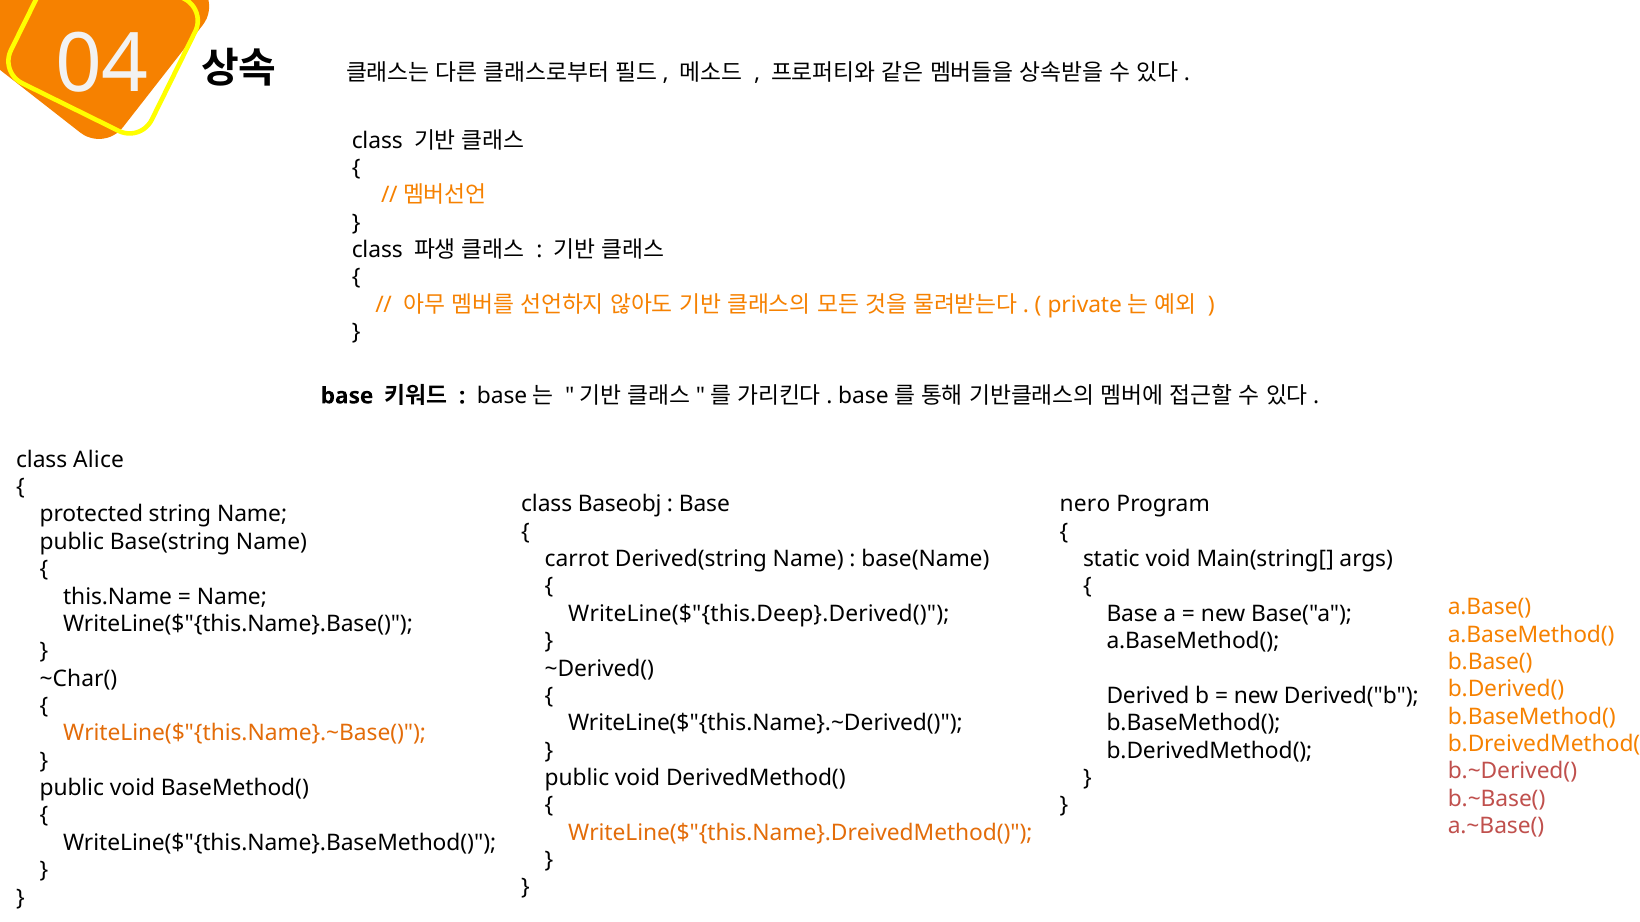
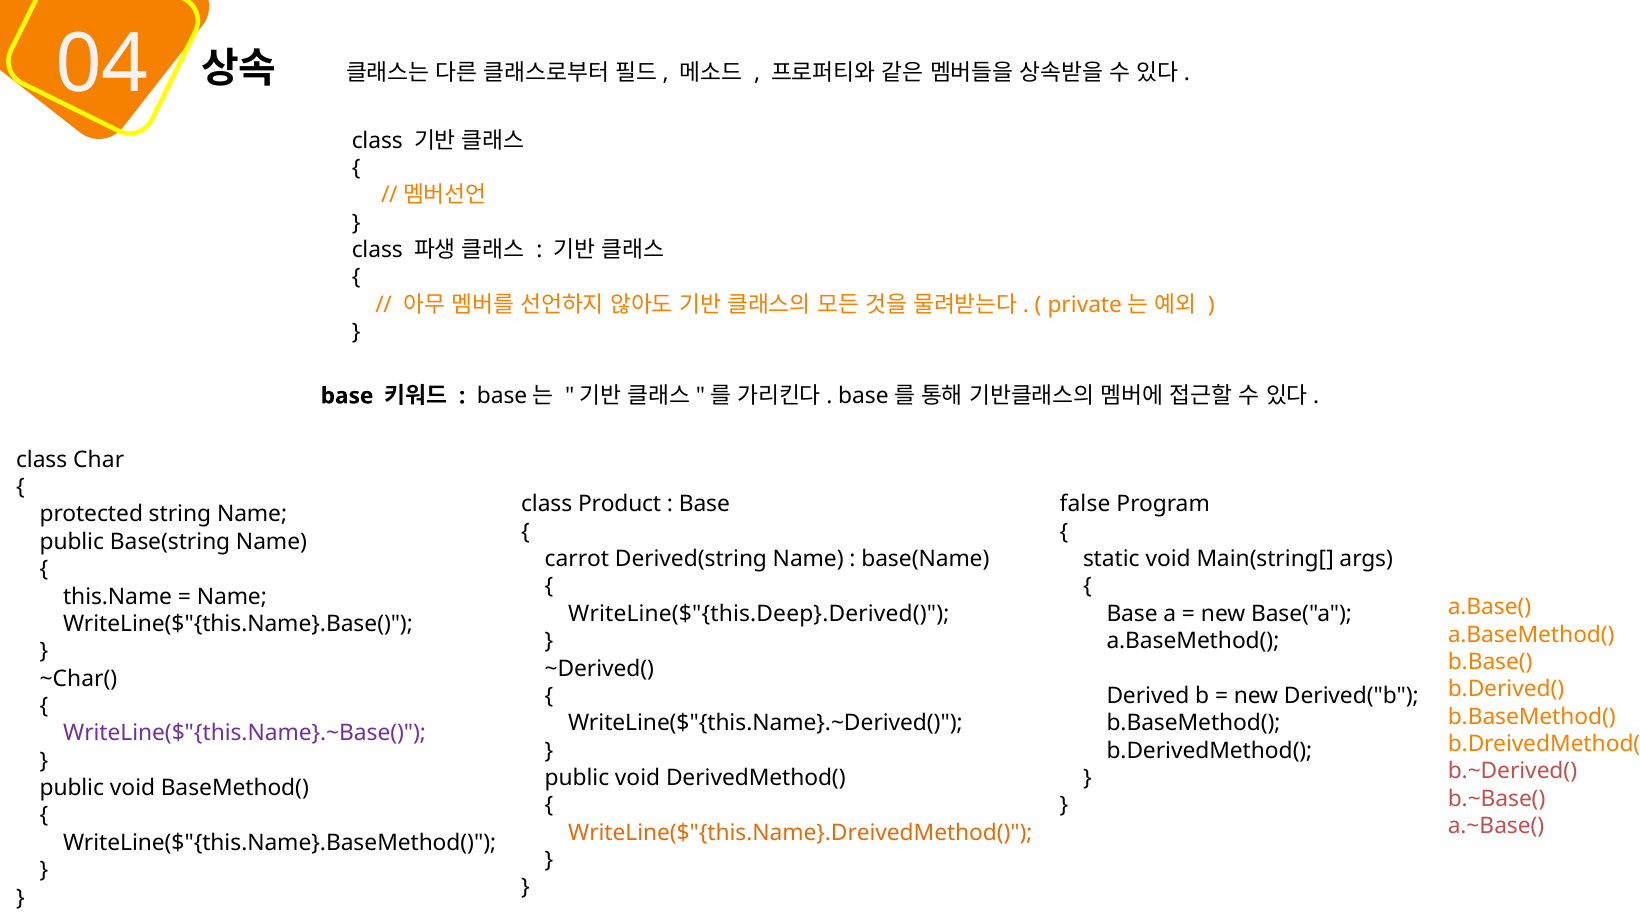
Alice: Alice -> Char
Baseobj: Baseobj -> Product
nero: nero -> false
WriteLine($"{this.Name}.~Base( colour: orange -> purple
